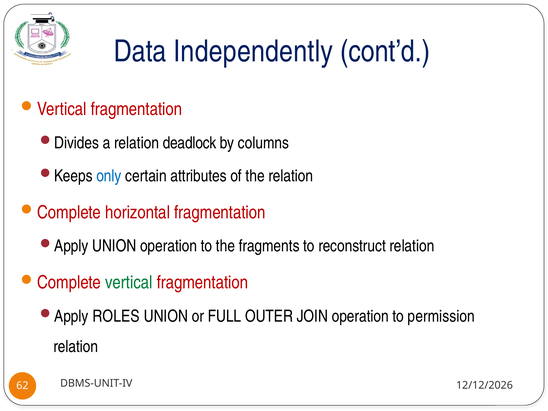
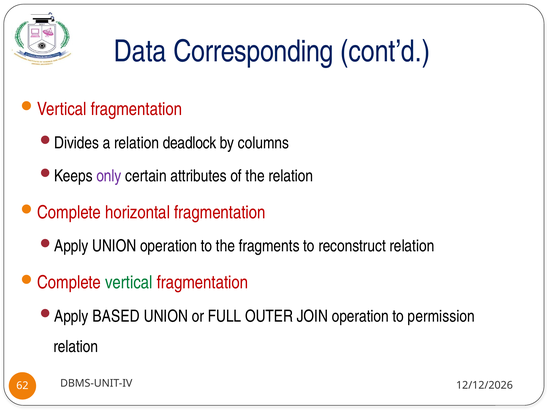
Independently: Independently -> Corresponding
only colour: blue -> purple
ROLES: ROLES -> BASED
